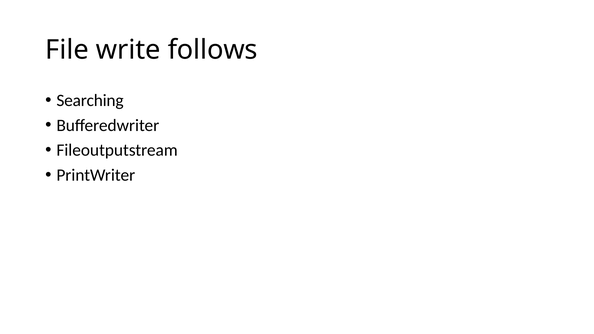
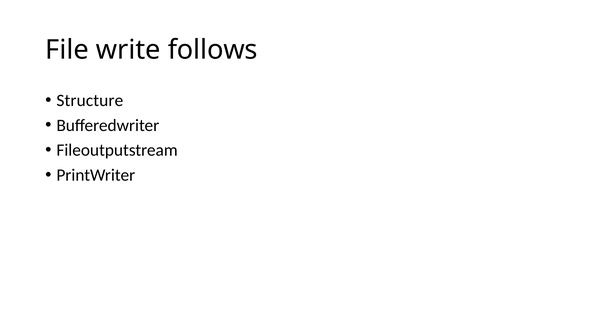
Searching: Searching -> Structure
